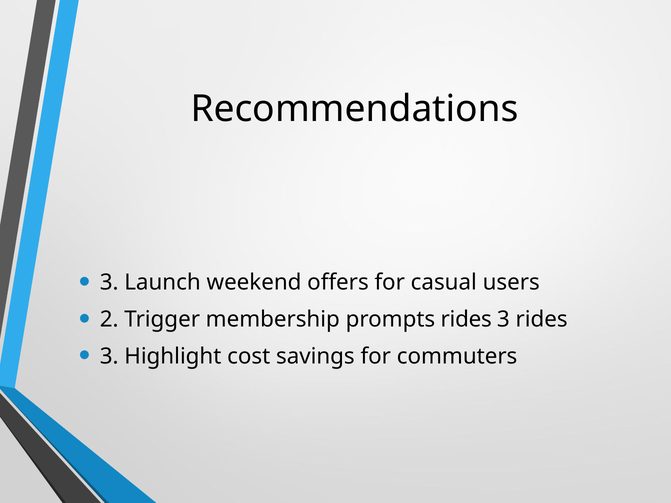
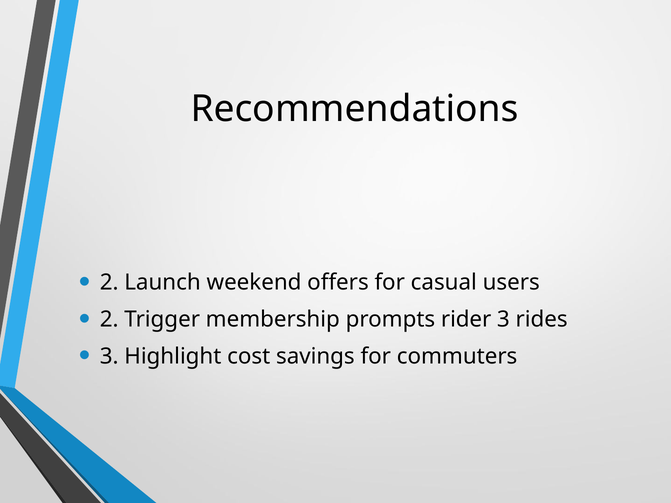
3 at (109, 283): 3 -> 2
prompts rides: rides -> rider
